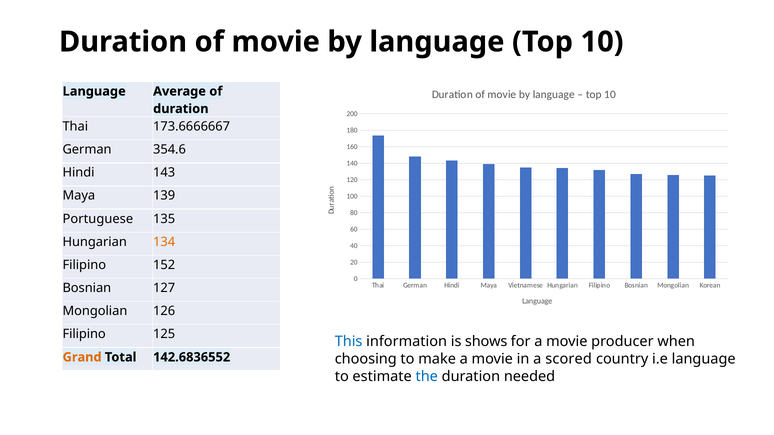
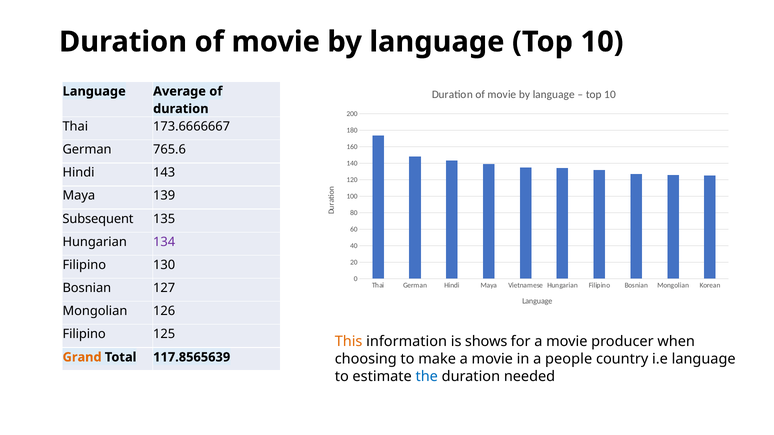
354.6: 354.6 -> 765.6
Portuguese: Portuguese -> Subsequent
134 colour: orange -> purple
152: 152 -> 130
This colour: blue -> orange
scored: scored -> people
142.6836552: 142.6836552 -> 117.8565639
